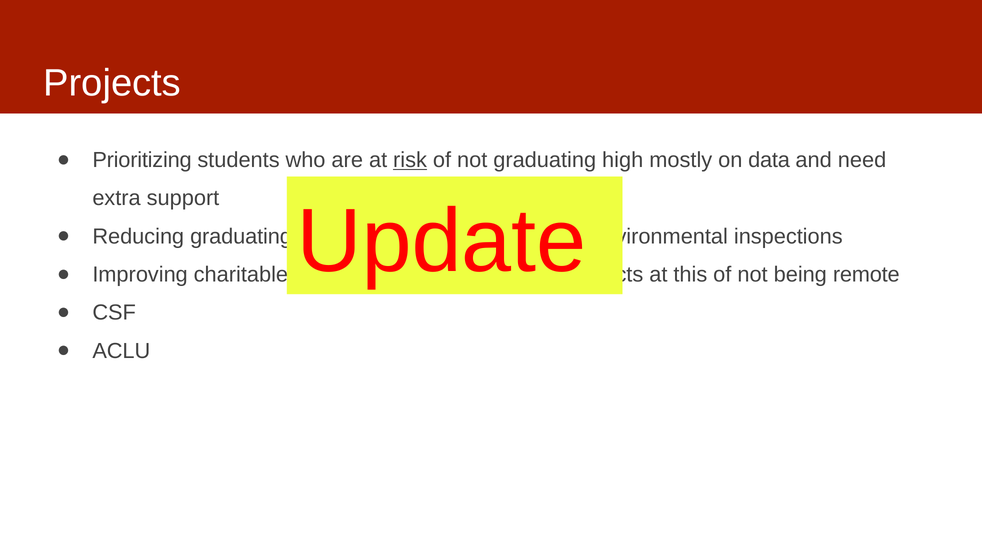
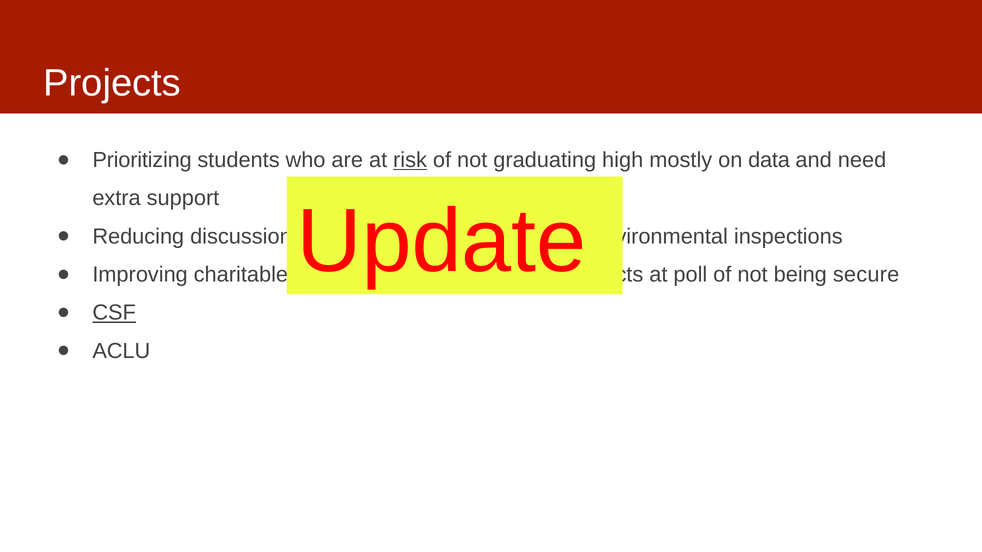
Reducing graduating: graduating -> discussion
this: this -> poll
remote: remote -> secure
CSF underline: none -> present
